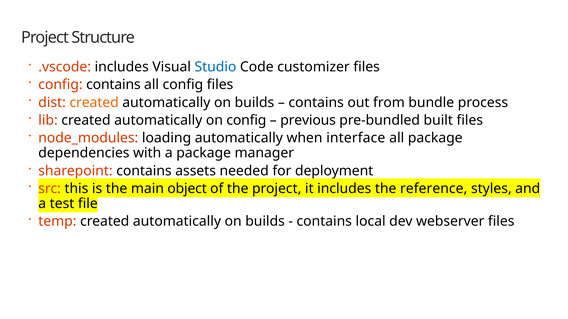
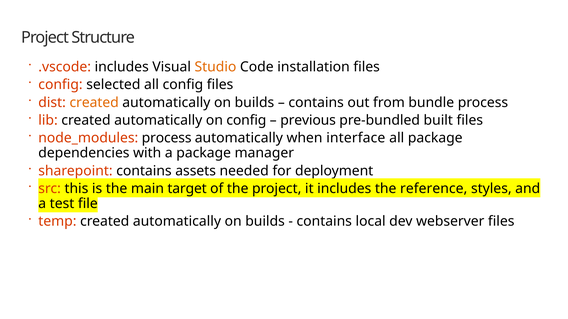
Studio colour: blue -> orange
customizer: customizer -> installation
config contains: contains -> selected
node_modules loading: loading -> process
object: object -> target
